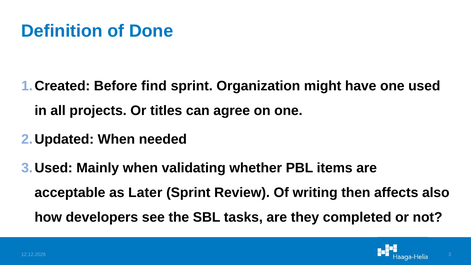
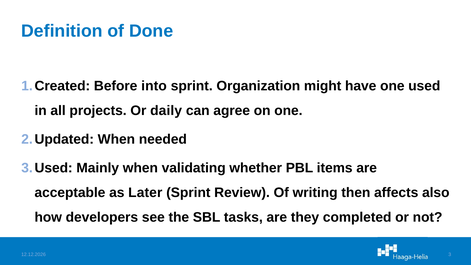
find: find -> into
titles: titles -> daily
